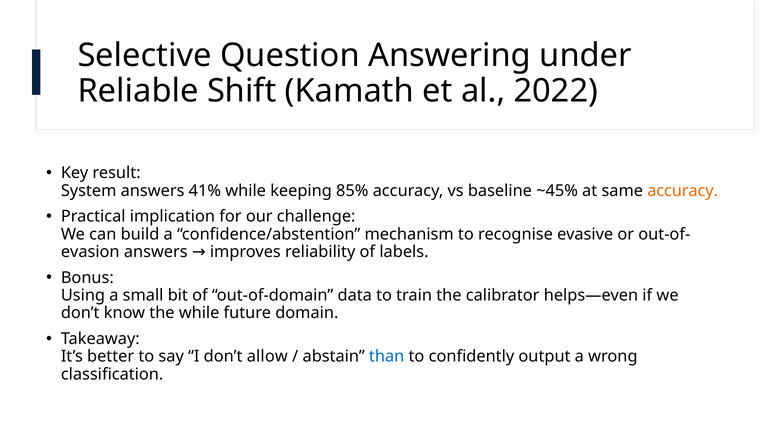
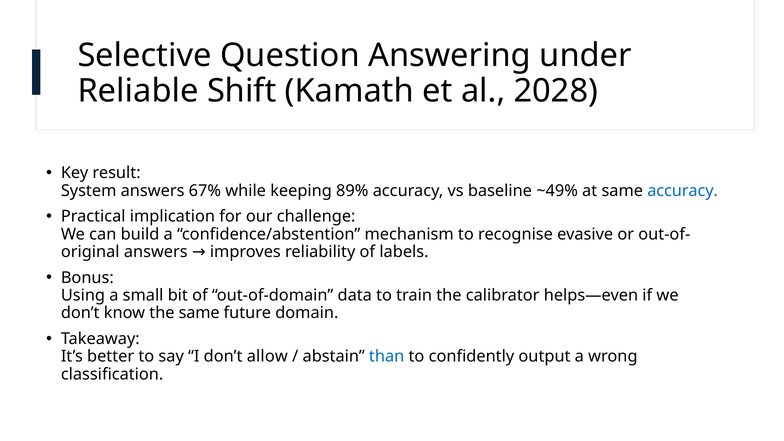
2022: 2022 -> 2028
41%: 41% -> 67%
85%: 85% -> 89%
~45%: ~45% -> ~49%
accuracy at (683, 191) colour: orange -> blue
evasion: evasion -> original
the while: while -> same
